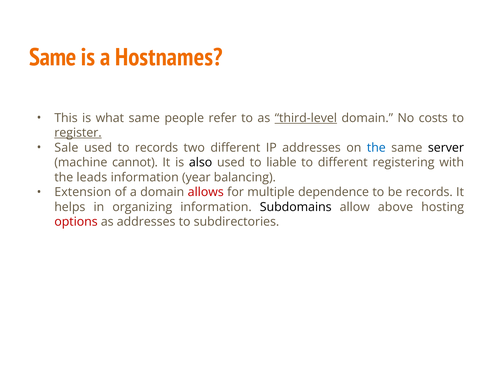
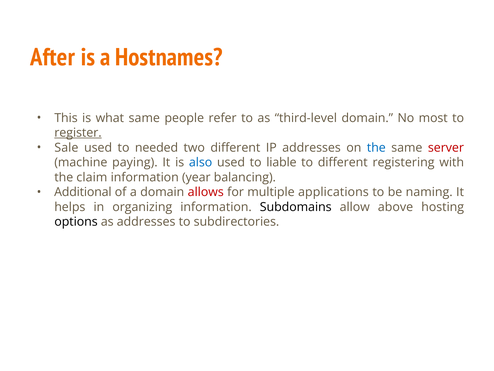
Same at (53, 57): Same -> After
third-level underline: present -> none
costs: costs -> most
to records: records -> needed
server colour: black -> red
cannot: cannot -> paying
also colour: black -> blue
leads: leads -> claim
Extension: Extension -> Additional
dependence: dependence -> applications
be records: records -> naming
options colour: red -> black
